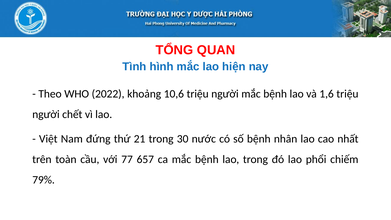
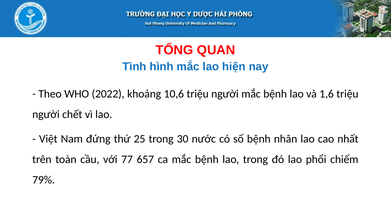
21: 21 -> 25
